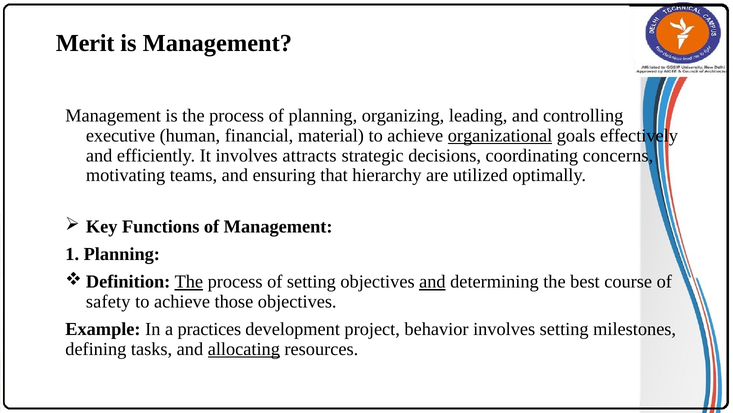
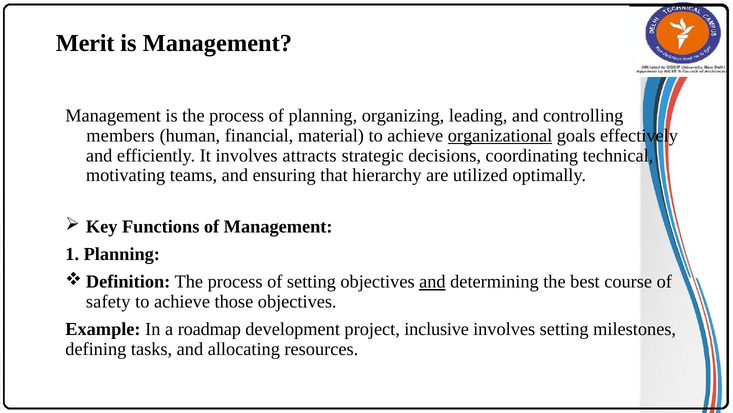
executive: executive -> members
concerns: concerns -> technical
The at (189, 281) underline: present -> none
practices: practices -> roadmap
behavior: behavior -> inclusive
allocating underline: present -> none
